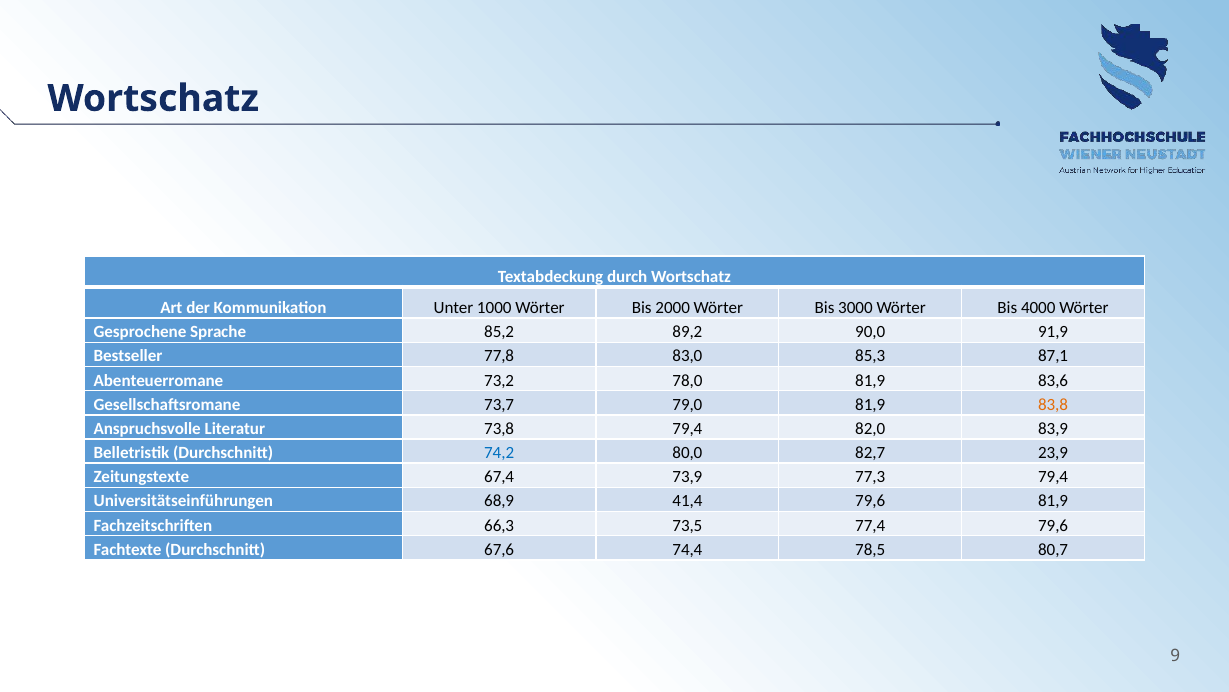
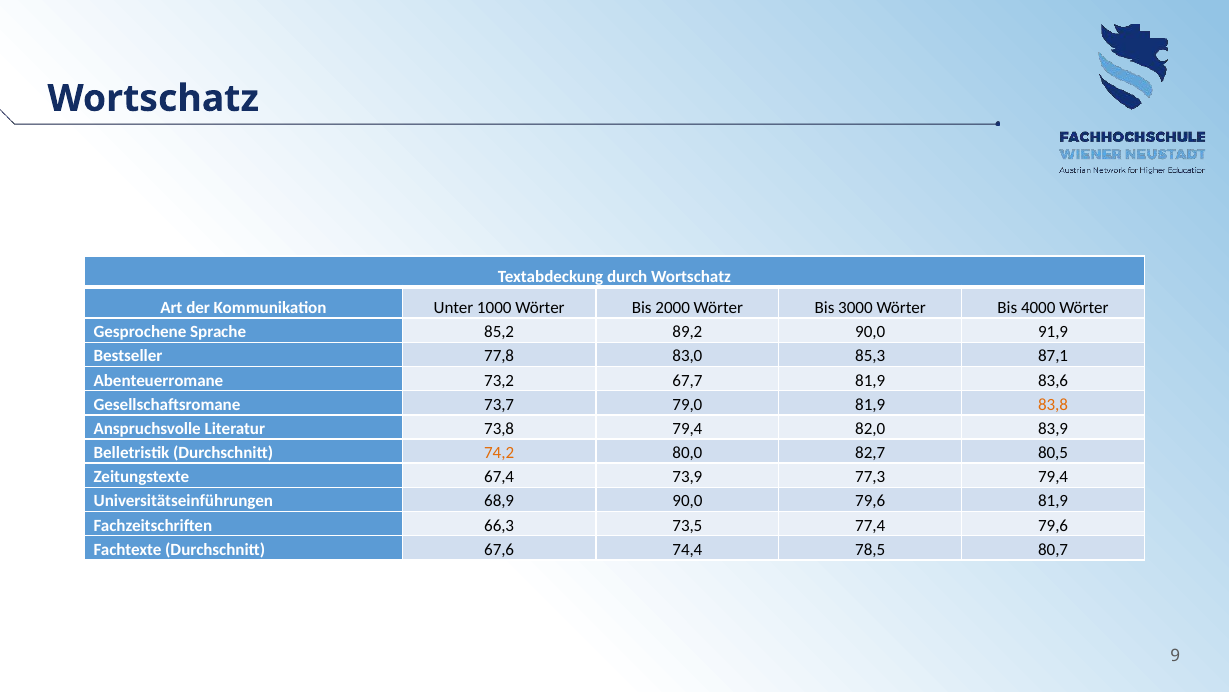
78,0: 78,0 -> 67,7
74,2 colour: blue -> orange
23,9: 23,9 -> 80,5
68,9 41,4: 41,4 -> 90,0
